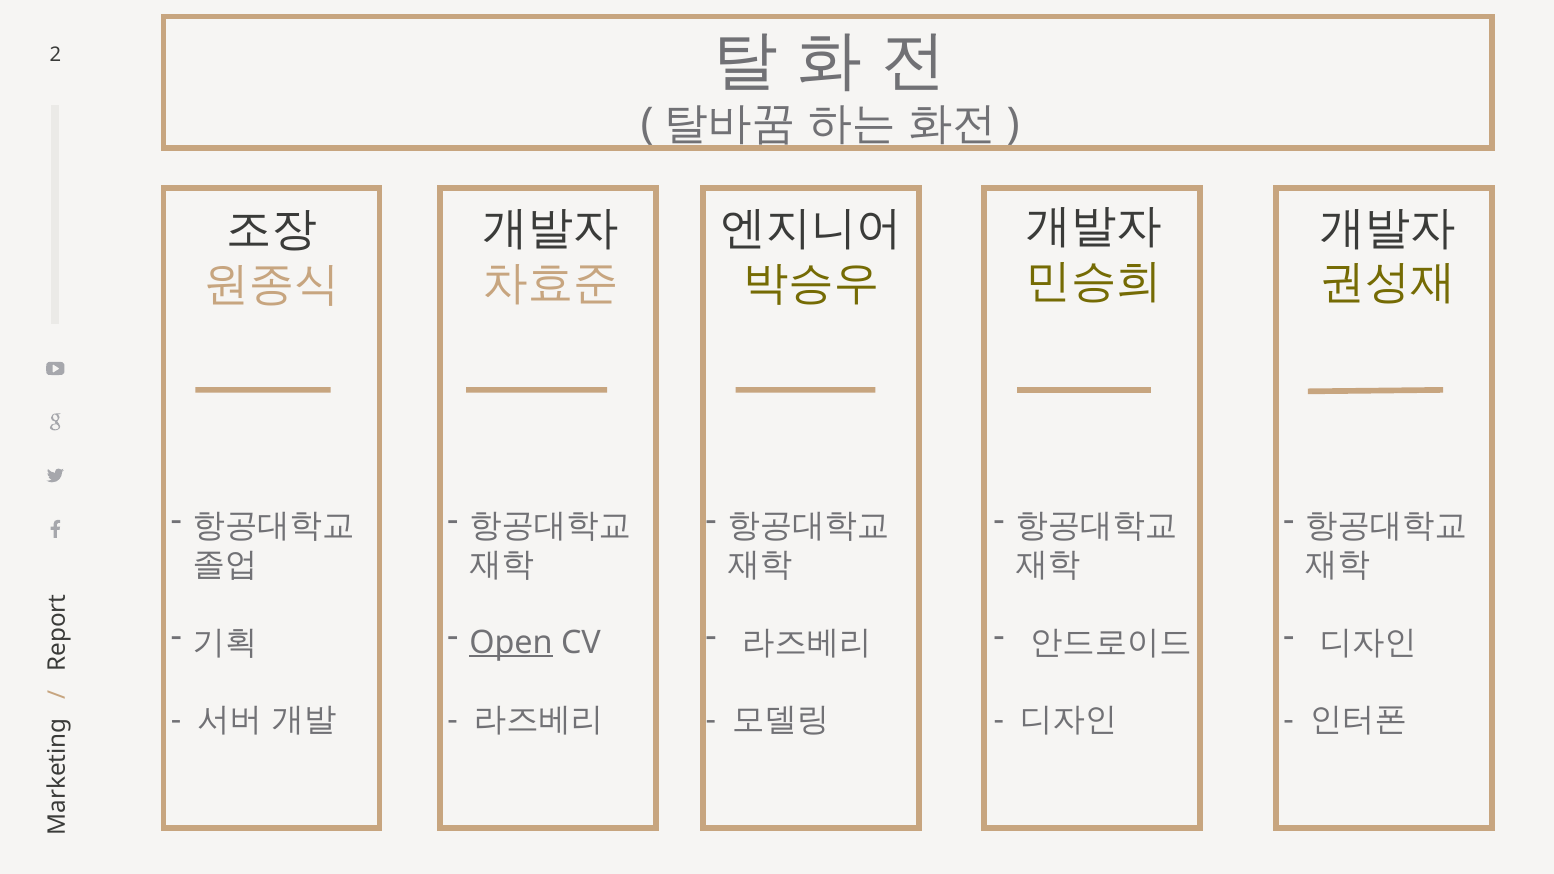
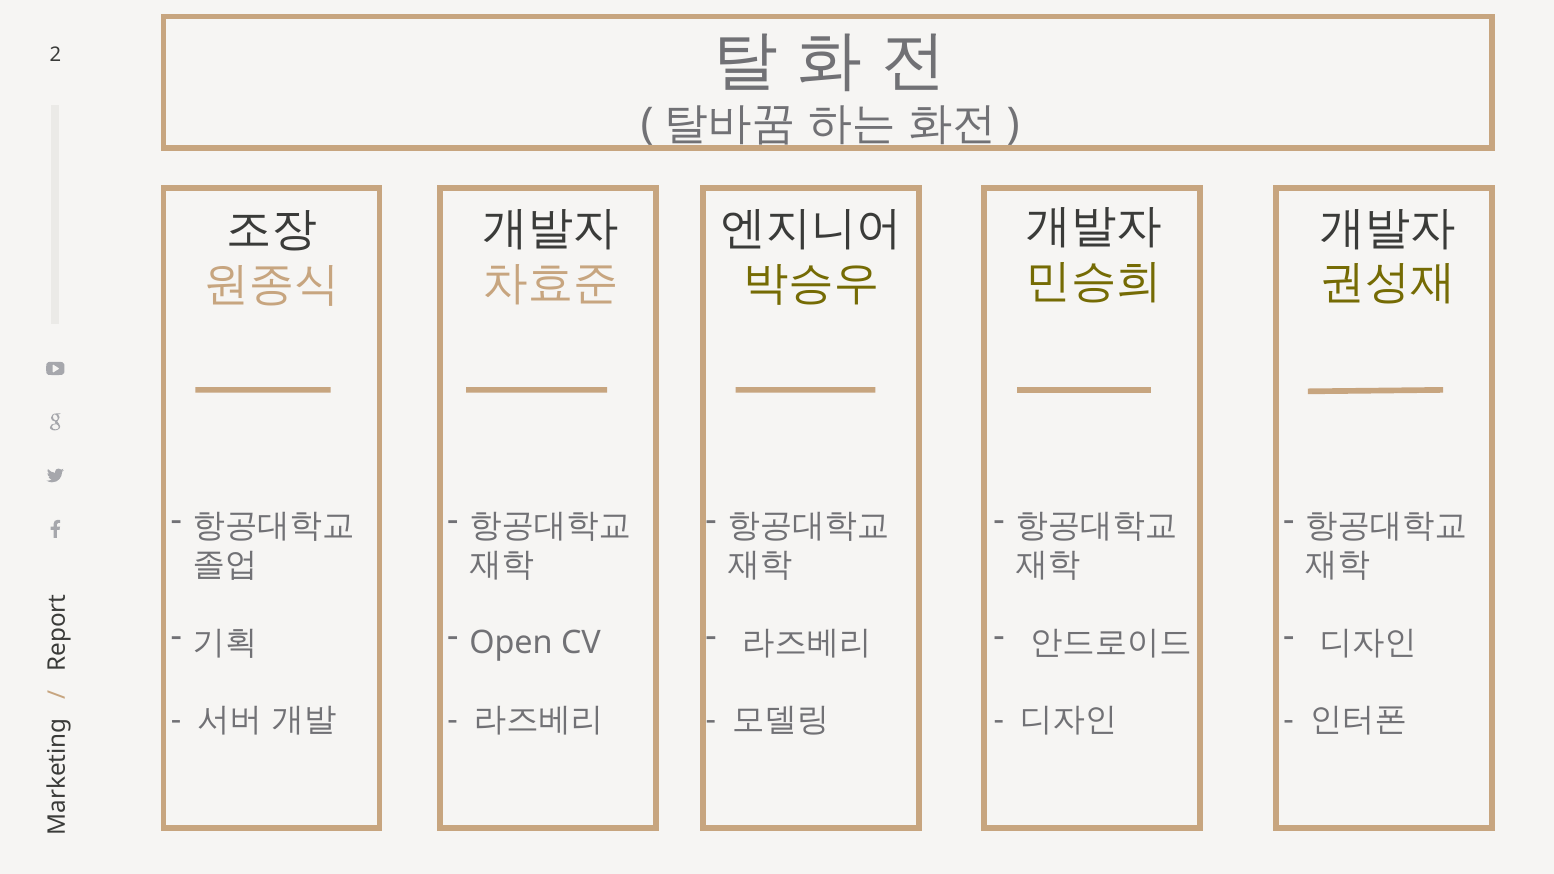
Open underline: present -> none
